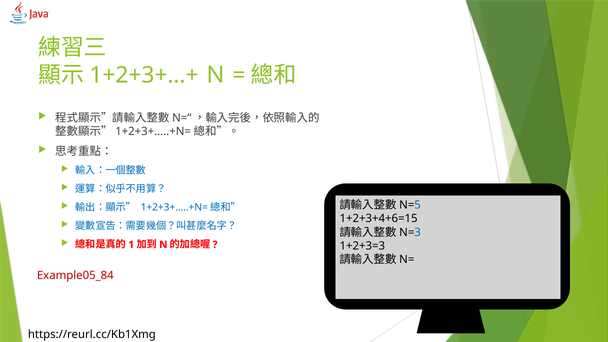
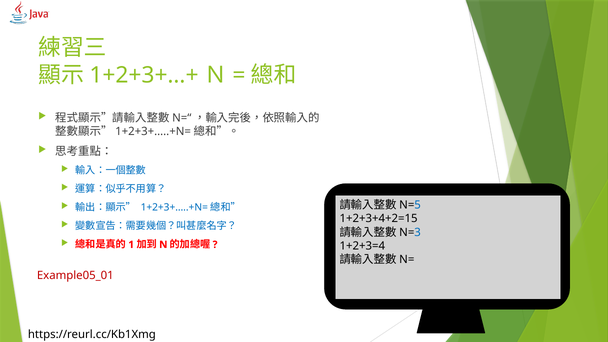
1+2+3+4+6=15: 1+2+3+4+6=15 -> 1+2+3+4+2=15
1+2+3=3: 1+2+3=3 -> 1+2+3=4
Example05_84: Example05_84 -> Example05_01
